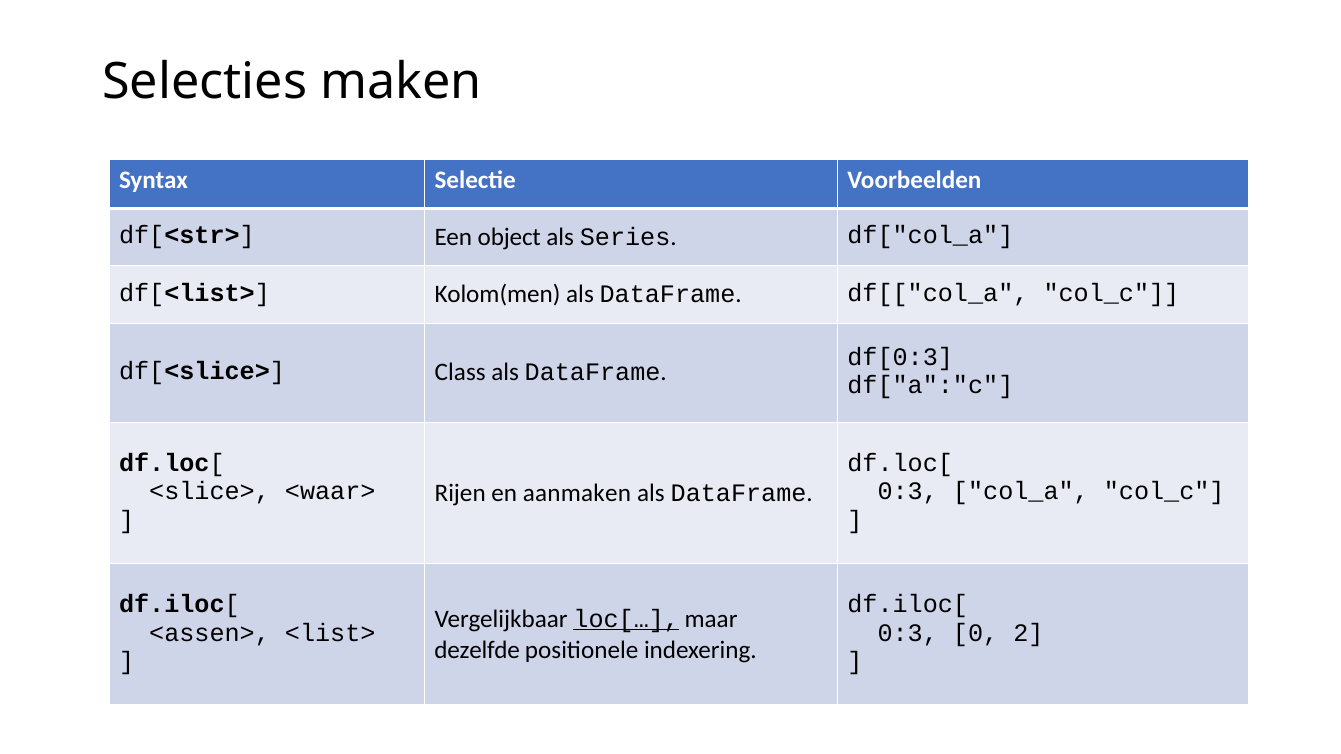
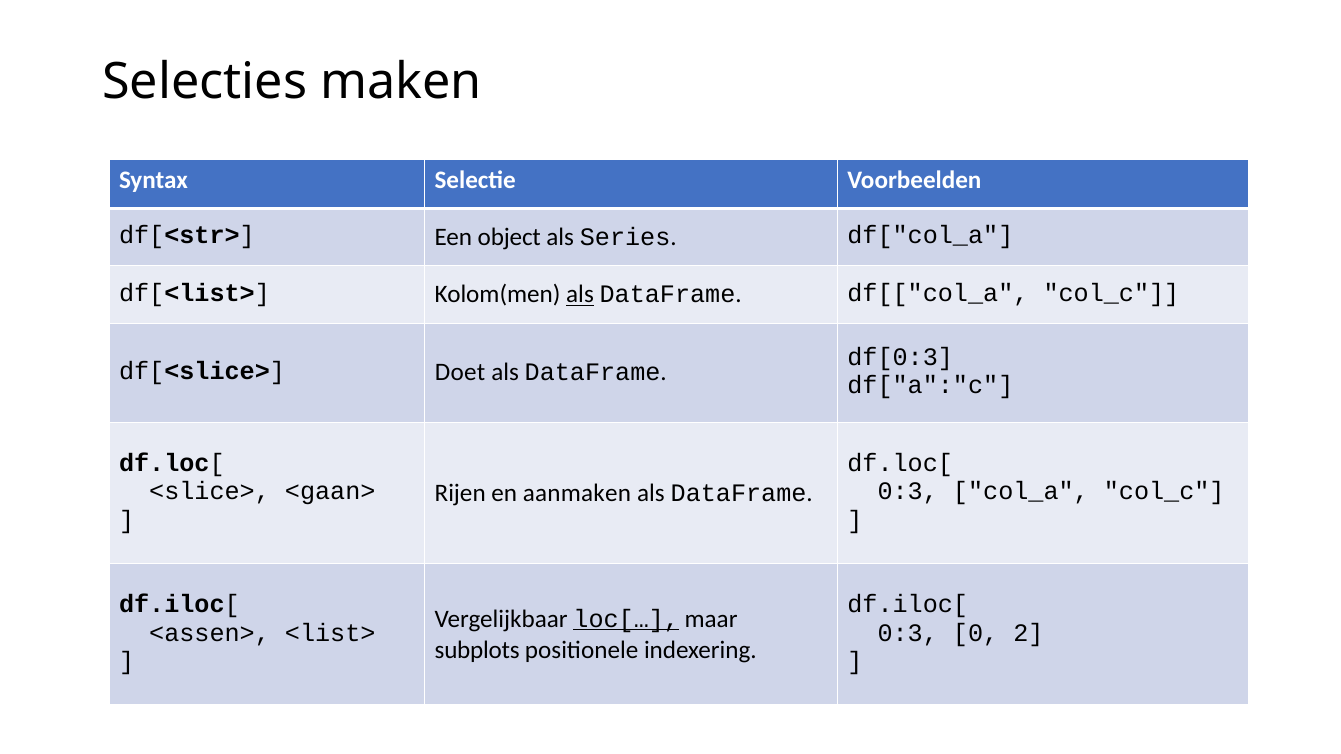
als at (580, 295) underline: none -> present
Class: Class -> Doet
<waar>: <waar> -> <gaan>
dezelfde: dezelfde -> subplots
